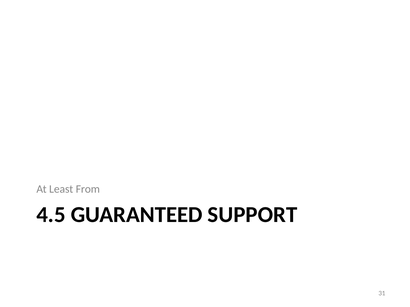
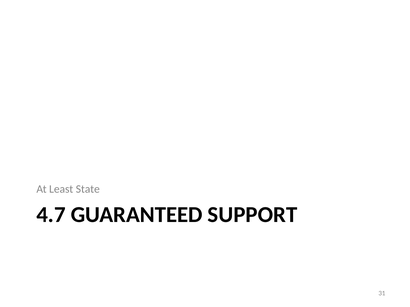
From: From -> State
4.5: 4.5 -> 4.7
